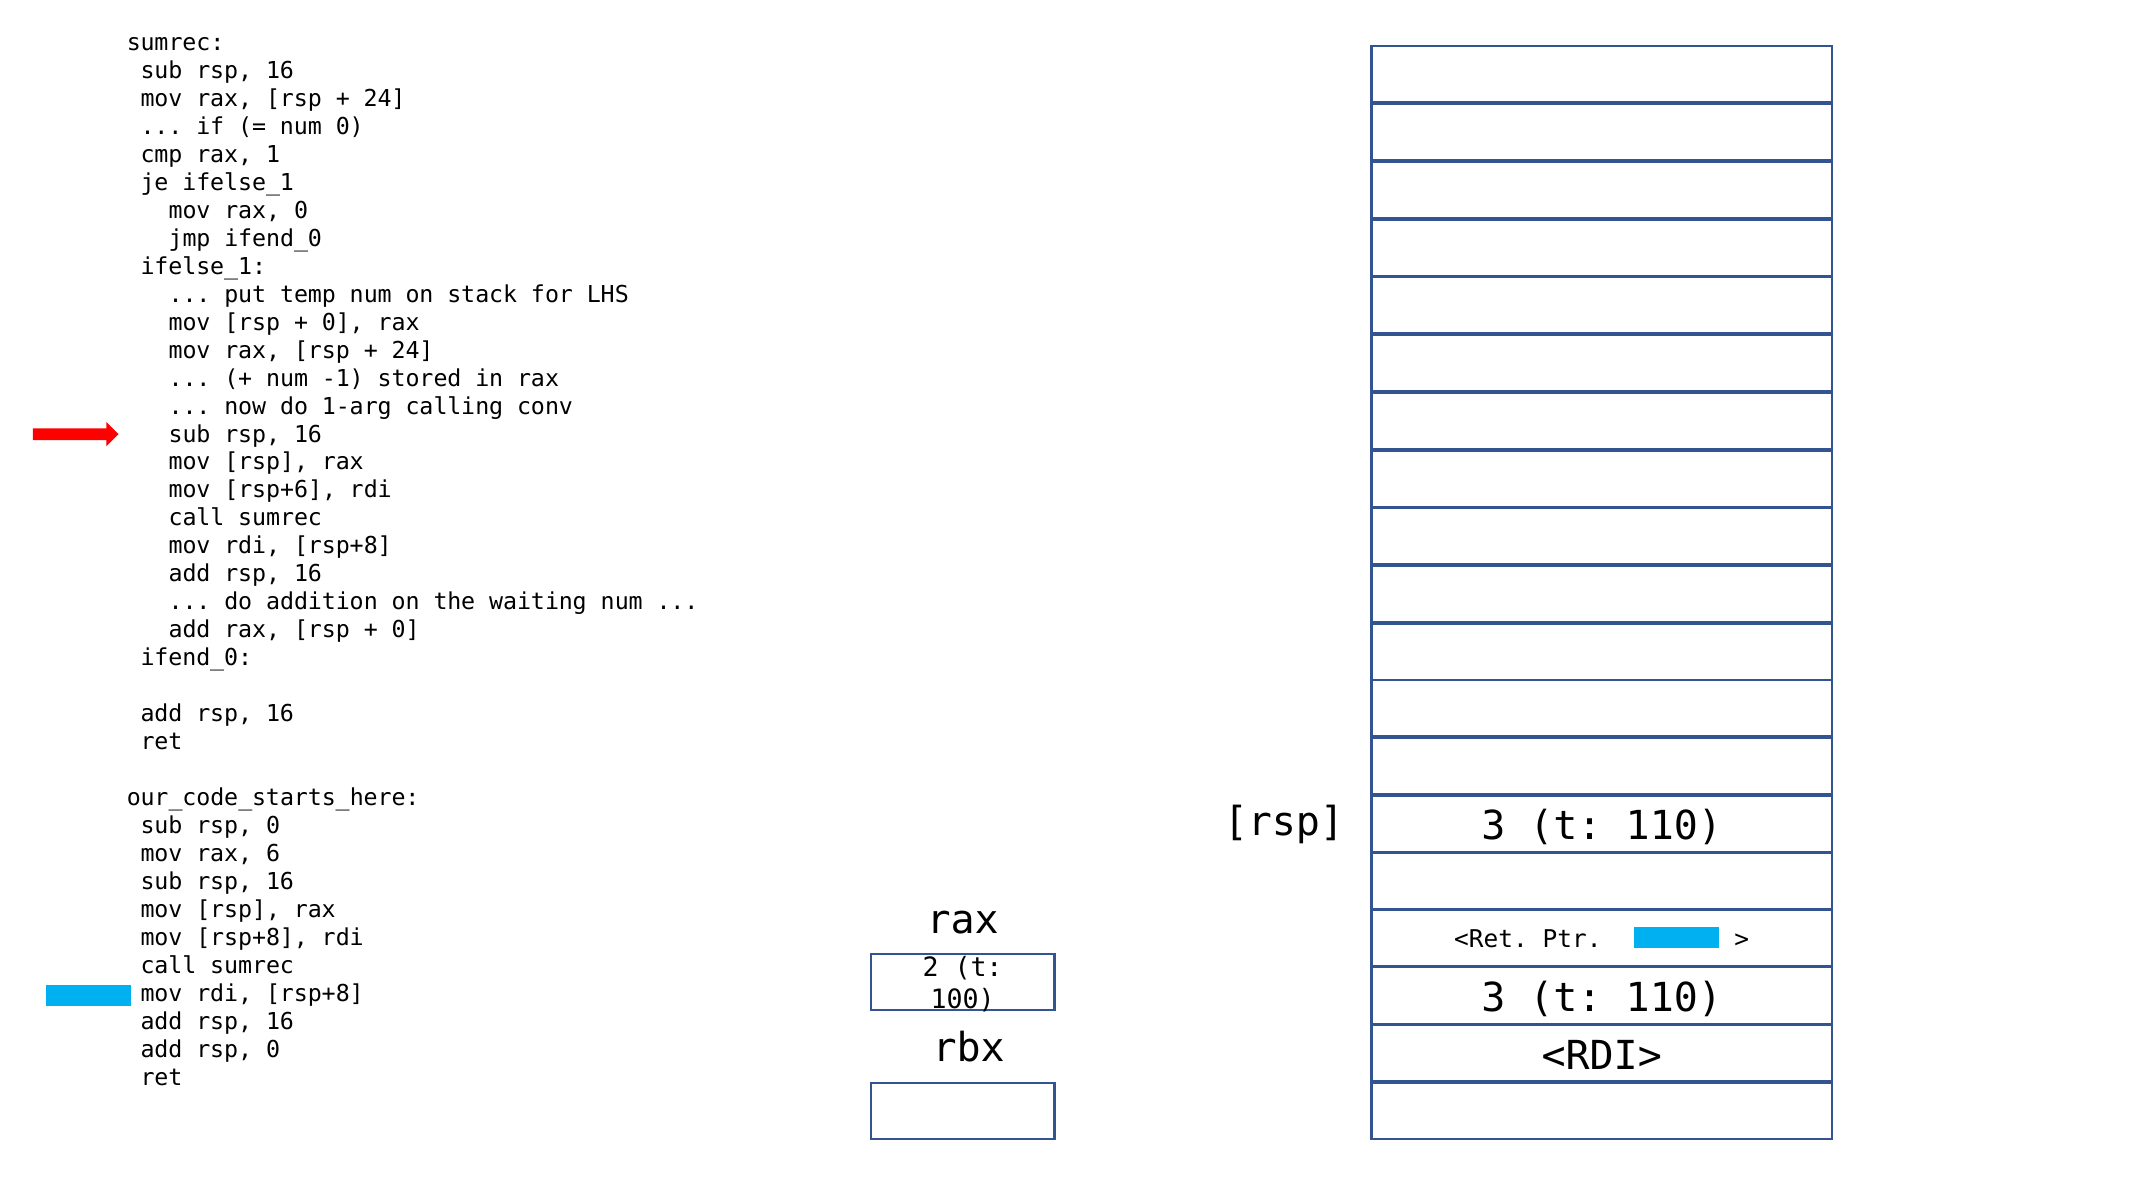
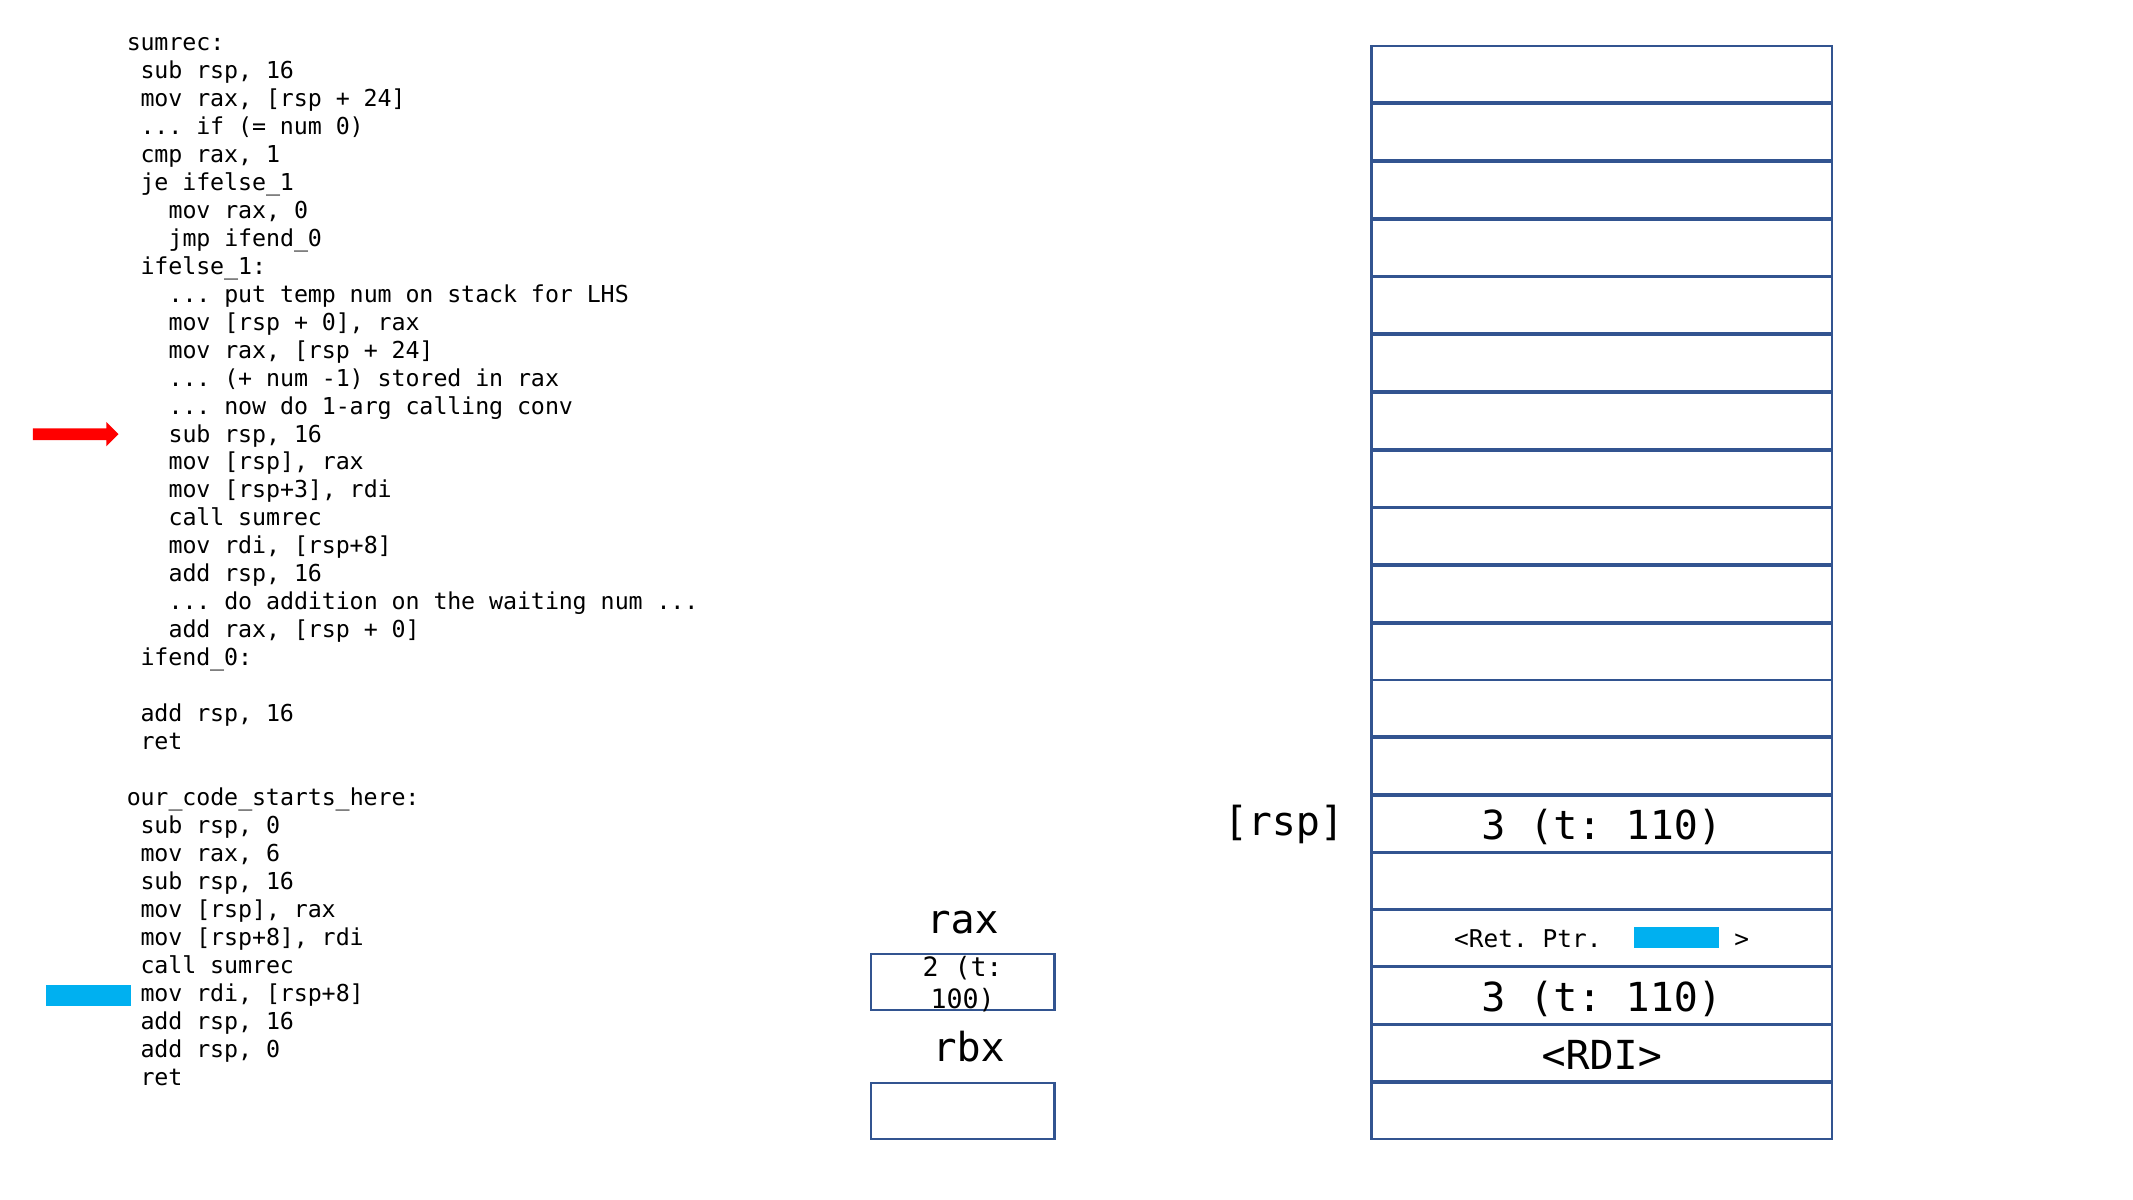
rsp+6: rsp+6 -> rsp+3
